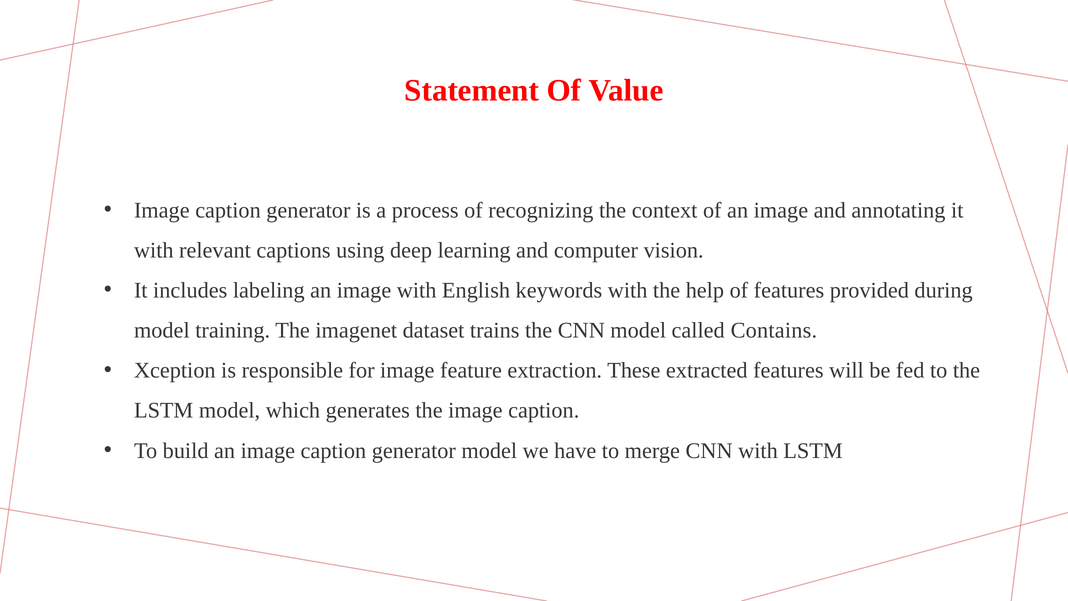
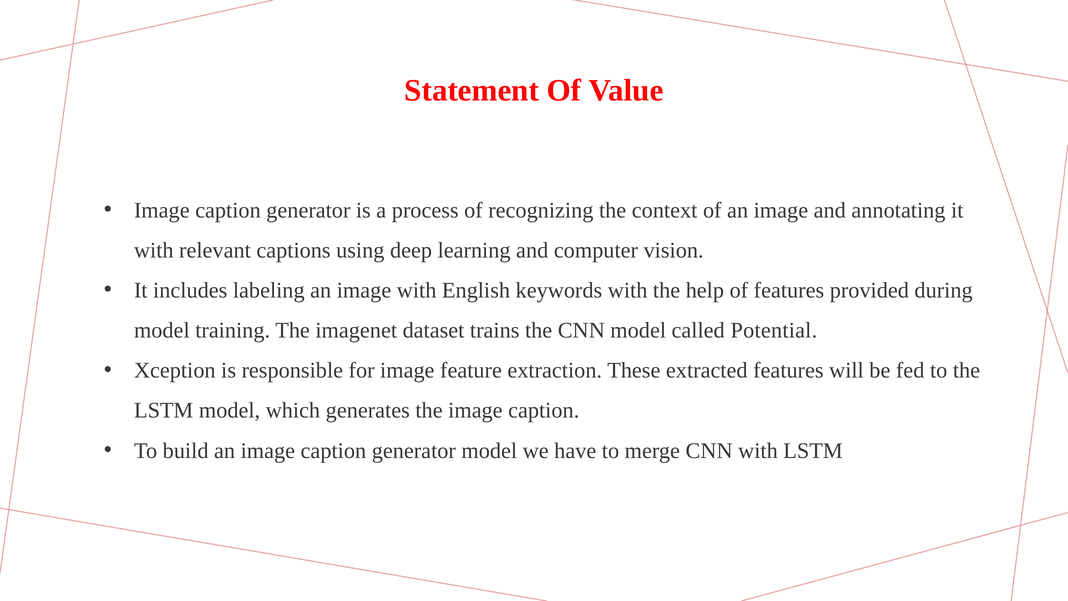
Contains: Contains -> Potential
